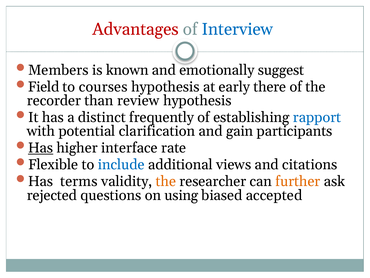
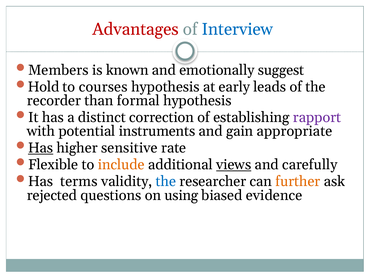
Field: Field -> Hold
there: there -> leads
review: review -> formal
frequently: frequently -> correction
rapport colour: blue -> purple
clarification: clarification -> instruments
participants: participants -> appropriate
interface: interface -> sensitive
include colour: blue -> orange
views underline: none -> present
citations: citations -> carefully
the at (166, 181) colour: orange -> blue
accepted: accepted -> evidence
